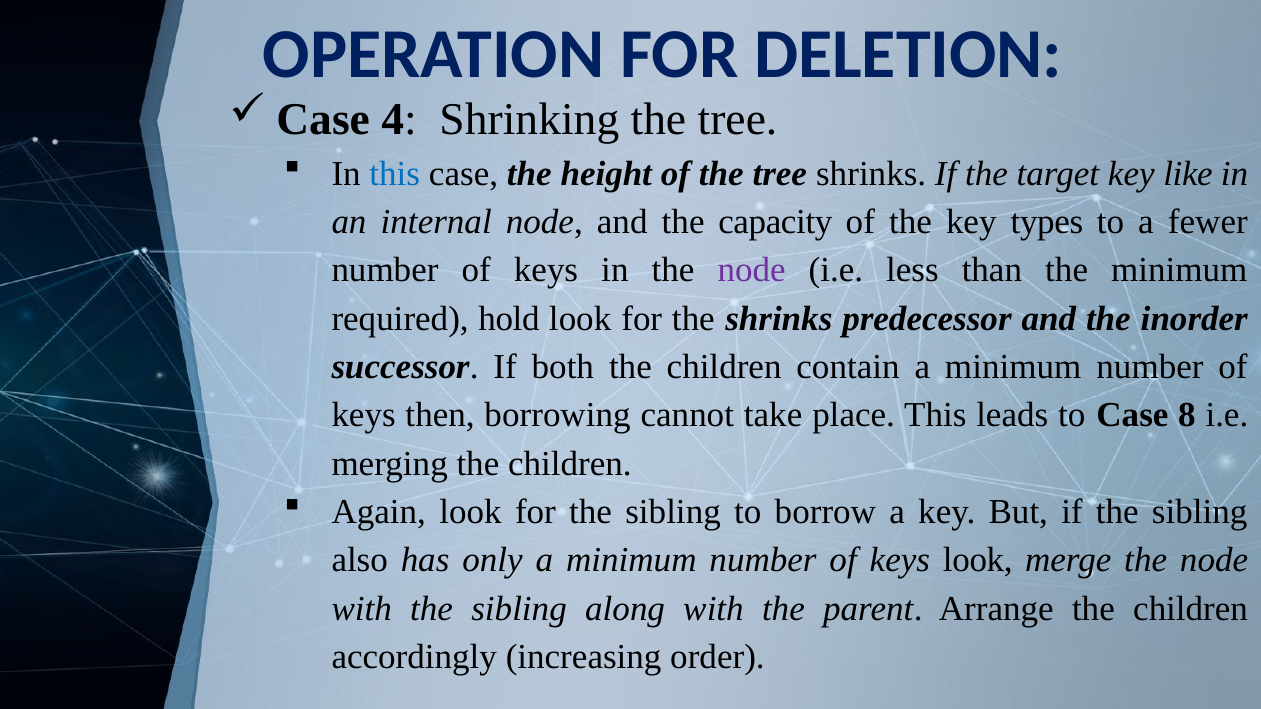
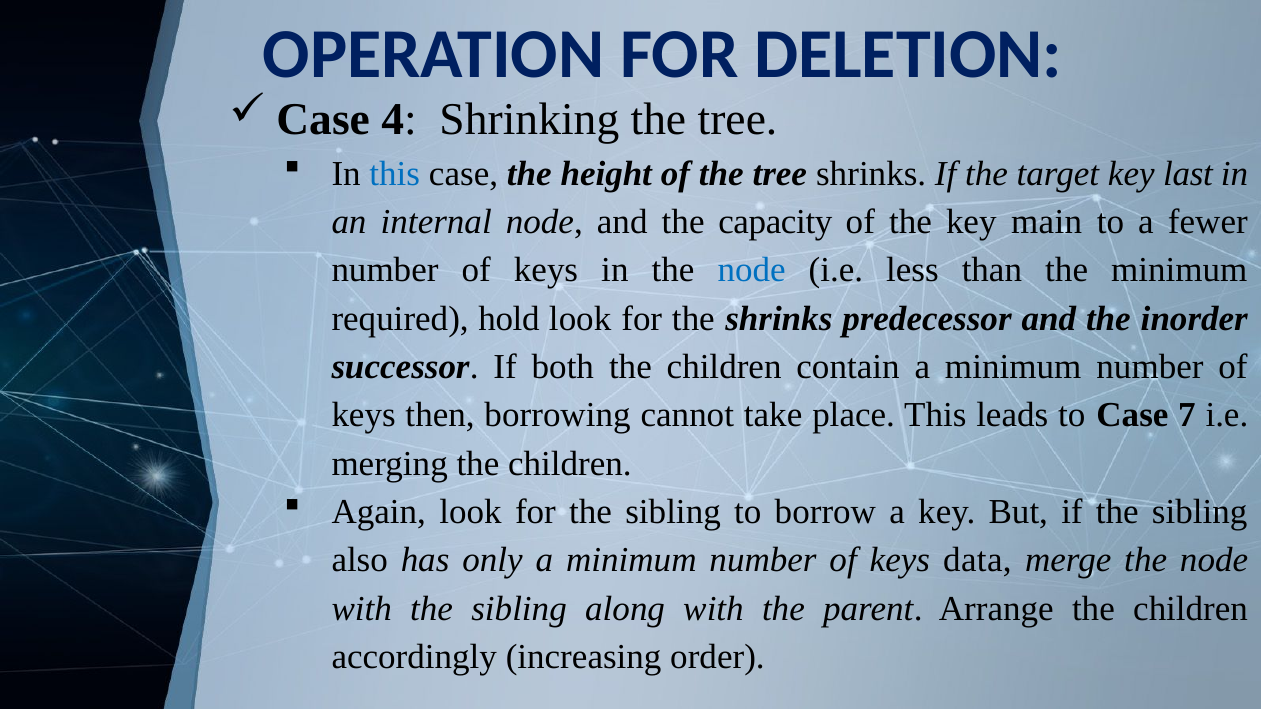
like: like -> last
types: types -> main
node at (752, 270) colour: purple -> blue
8: 8 -> 7
keys look: look -> data
